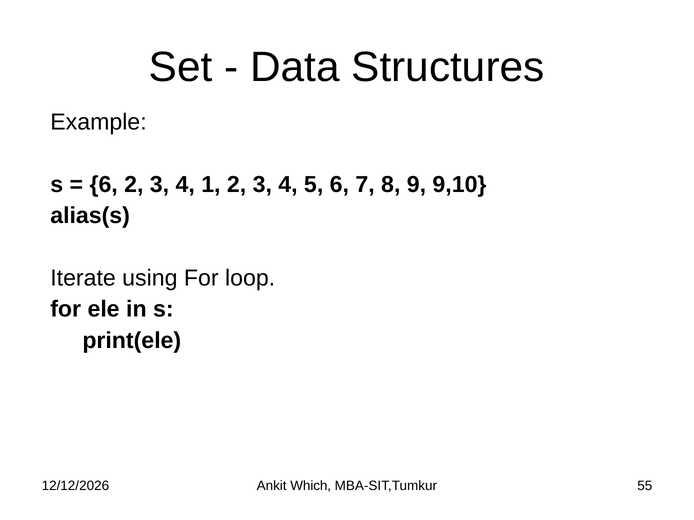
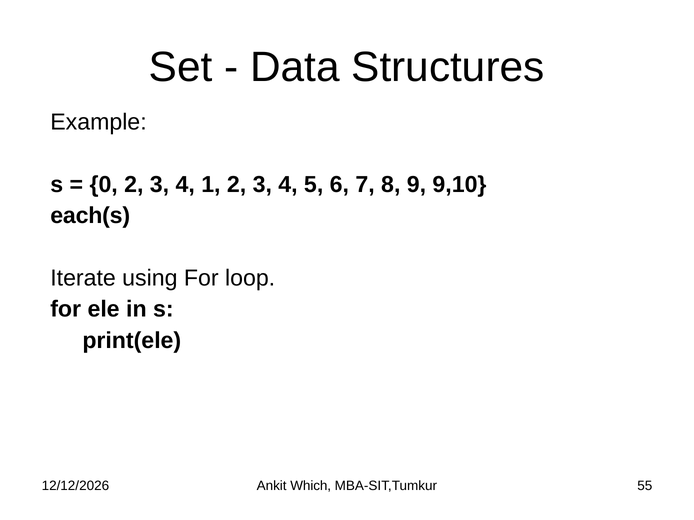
6 at (104, 185): 6 -> 0
alias(s: alias(s -> each(s
